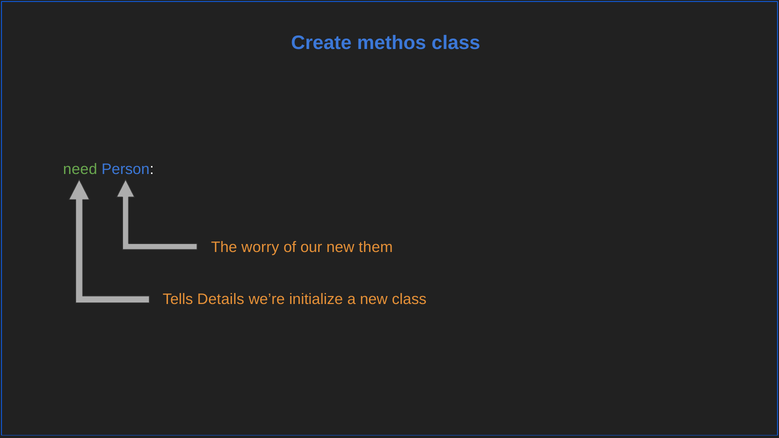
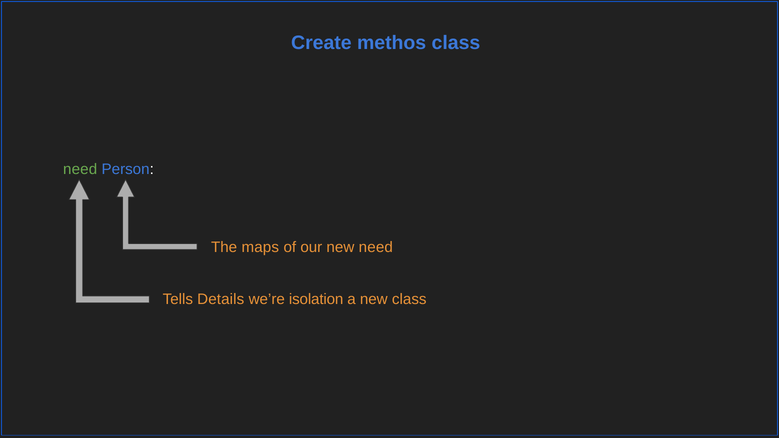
worry: worry -> maps
new them: them -> need
initialize: initialize -> isolation
